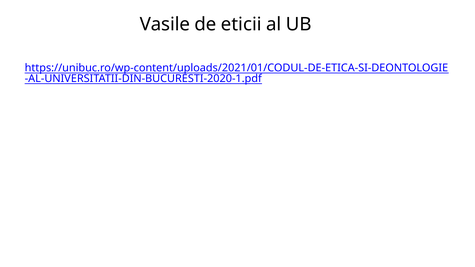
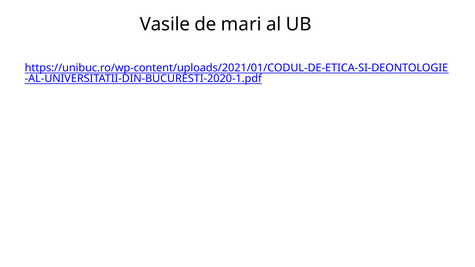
eticii: eticii -> mari
